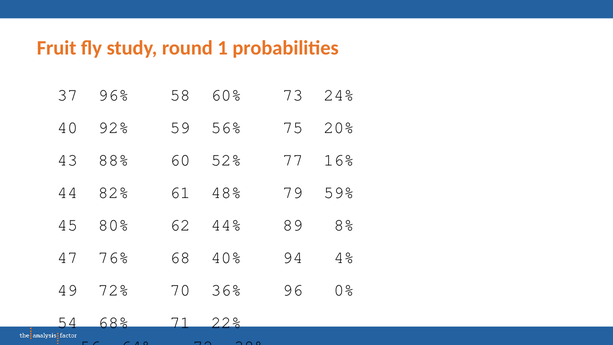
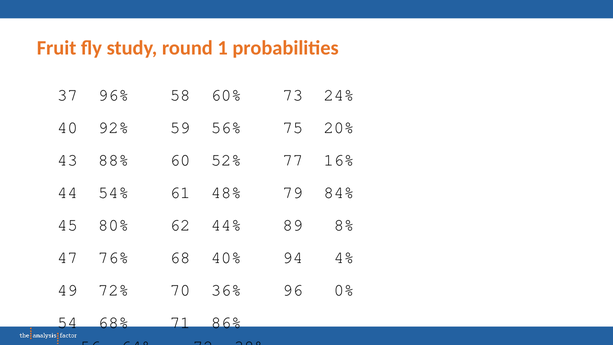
82%: 82% -> 54%
59%: 59% -> 84%
22%: 22% -> 86%
